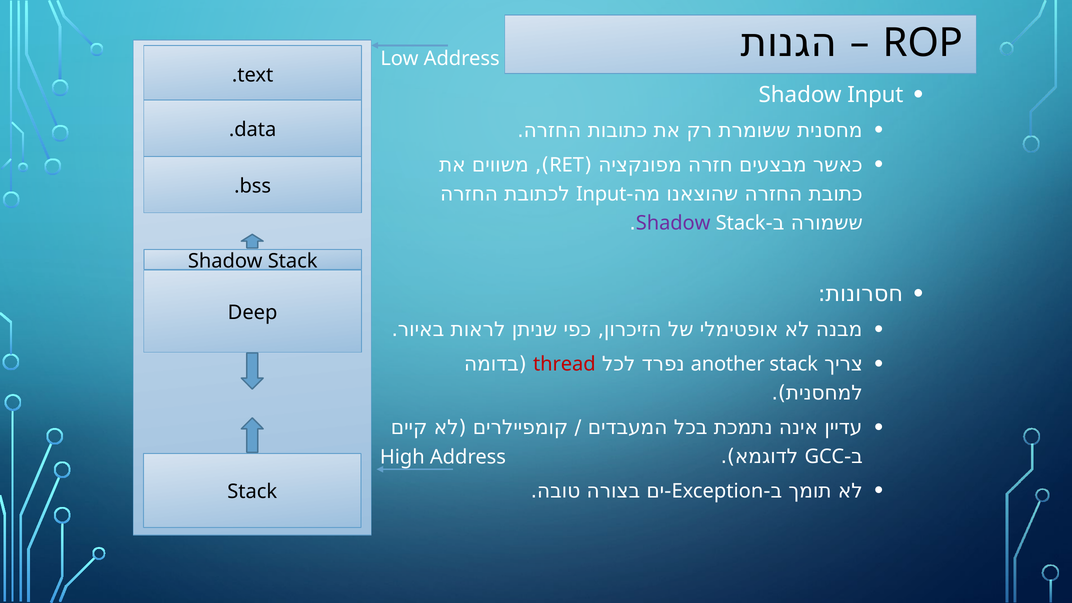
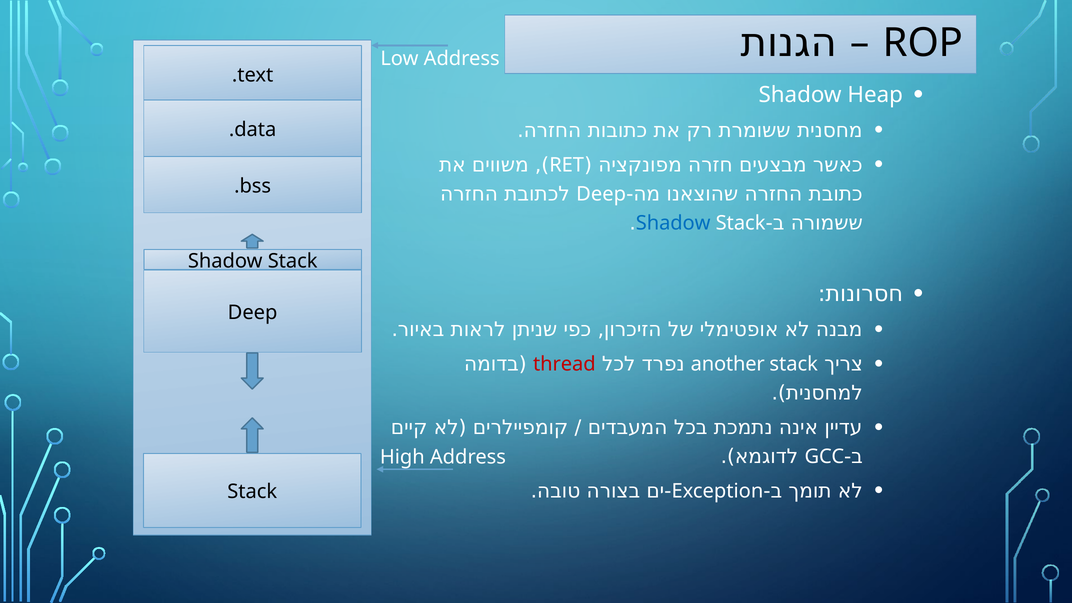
Shadow Input: Input -> Heap
Input at (601, 194): Input -> Deep
Shadow at (673, 223) colour: purple -> blue
